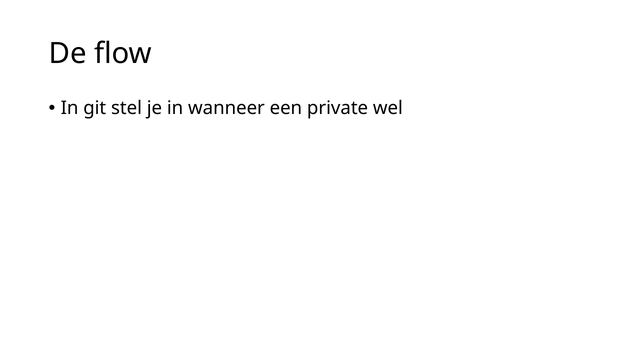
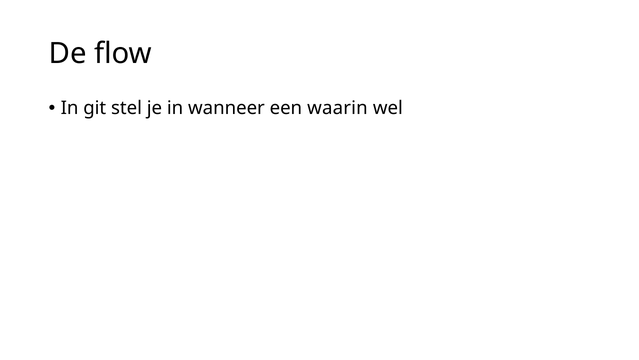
private: private -> waarin
